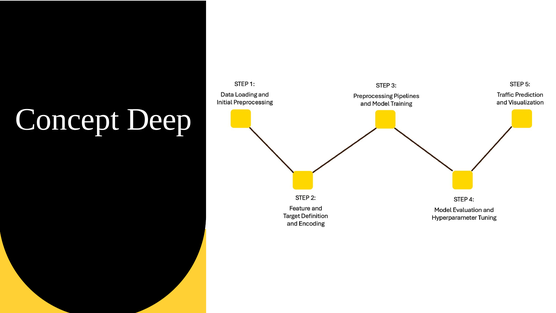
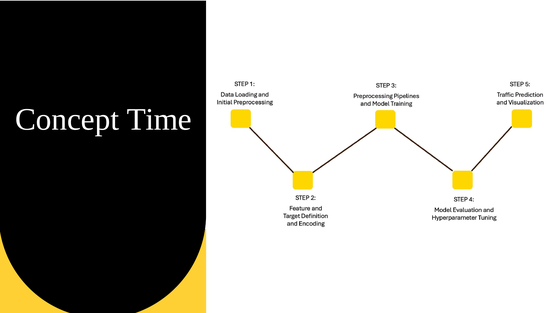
Deep: Deep -> Time
